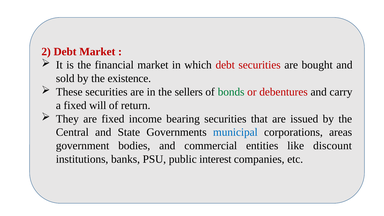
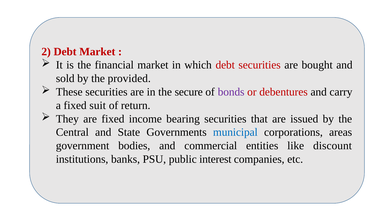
existence: existence -> provided
sellers: sellers -> secure
bonds colour: green -> purple
will: will -> suit
